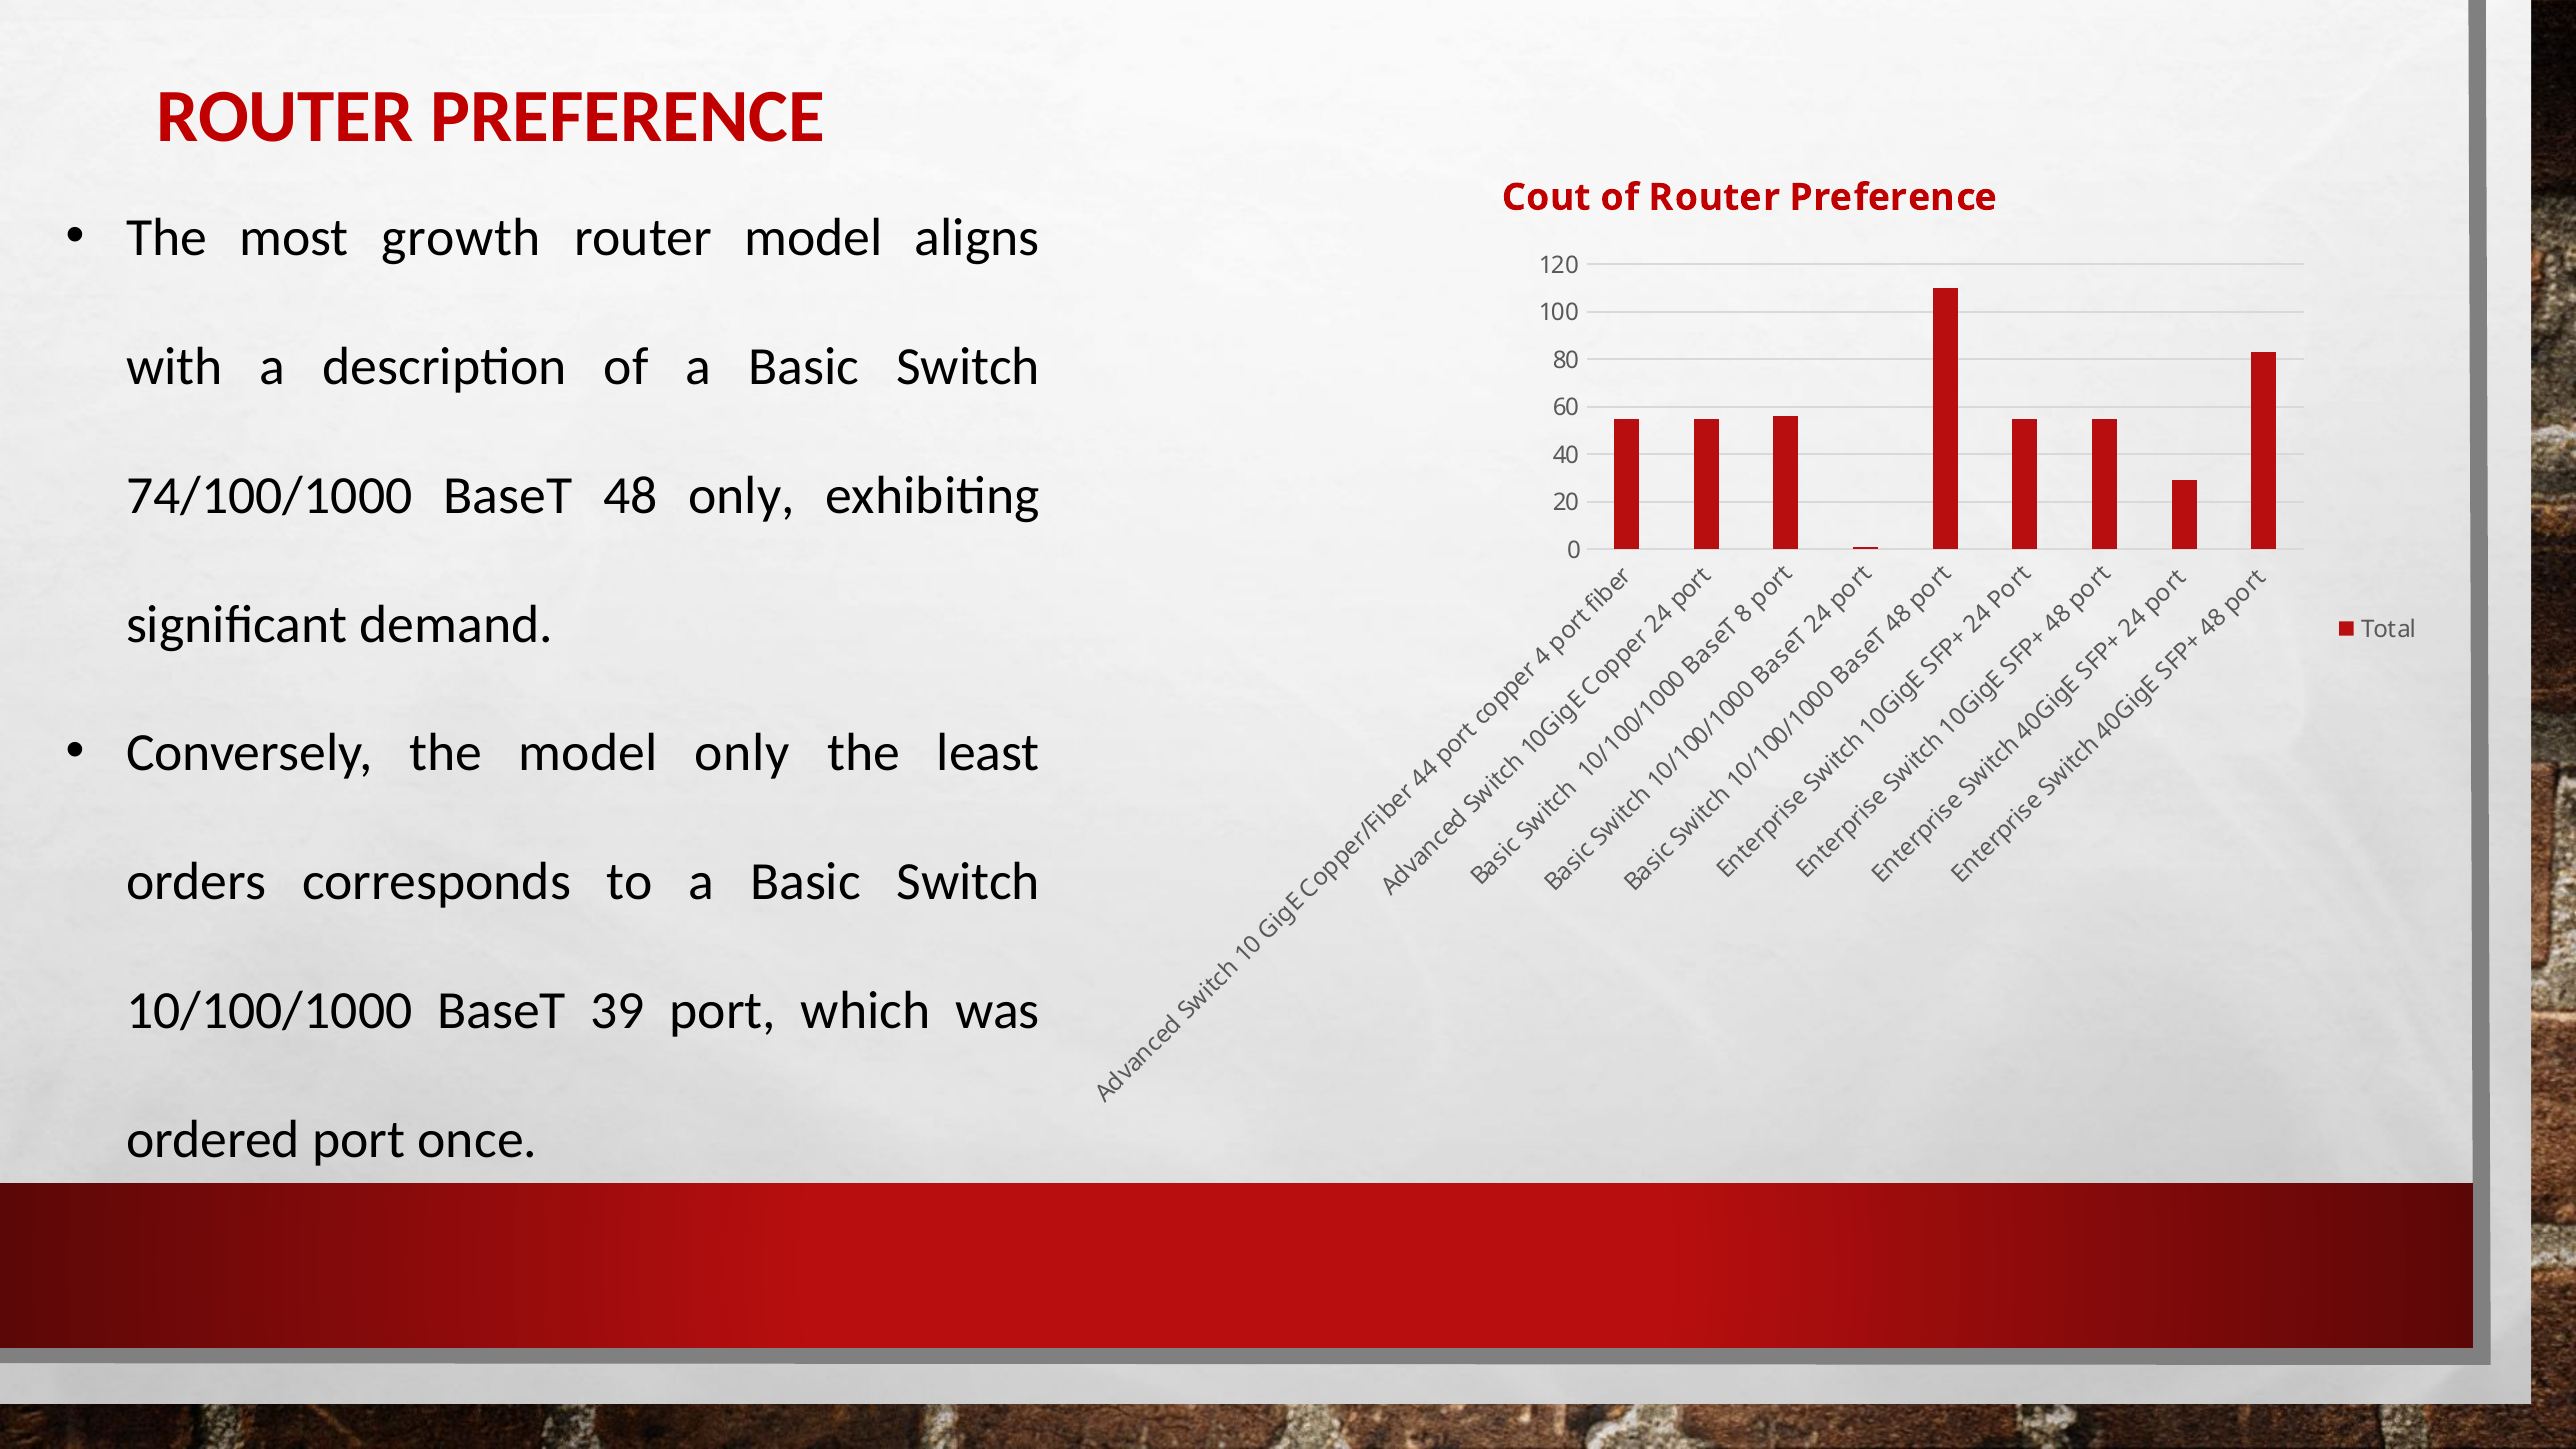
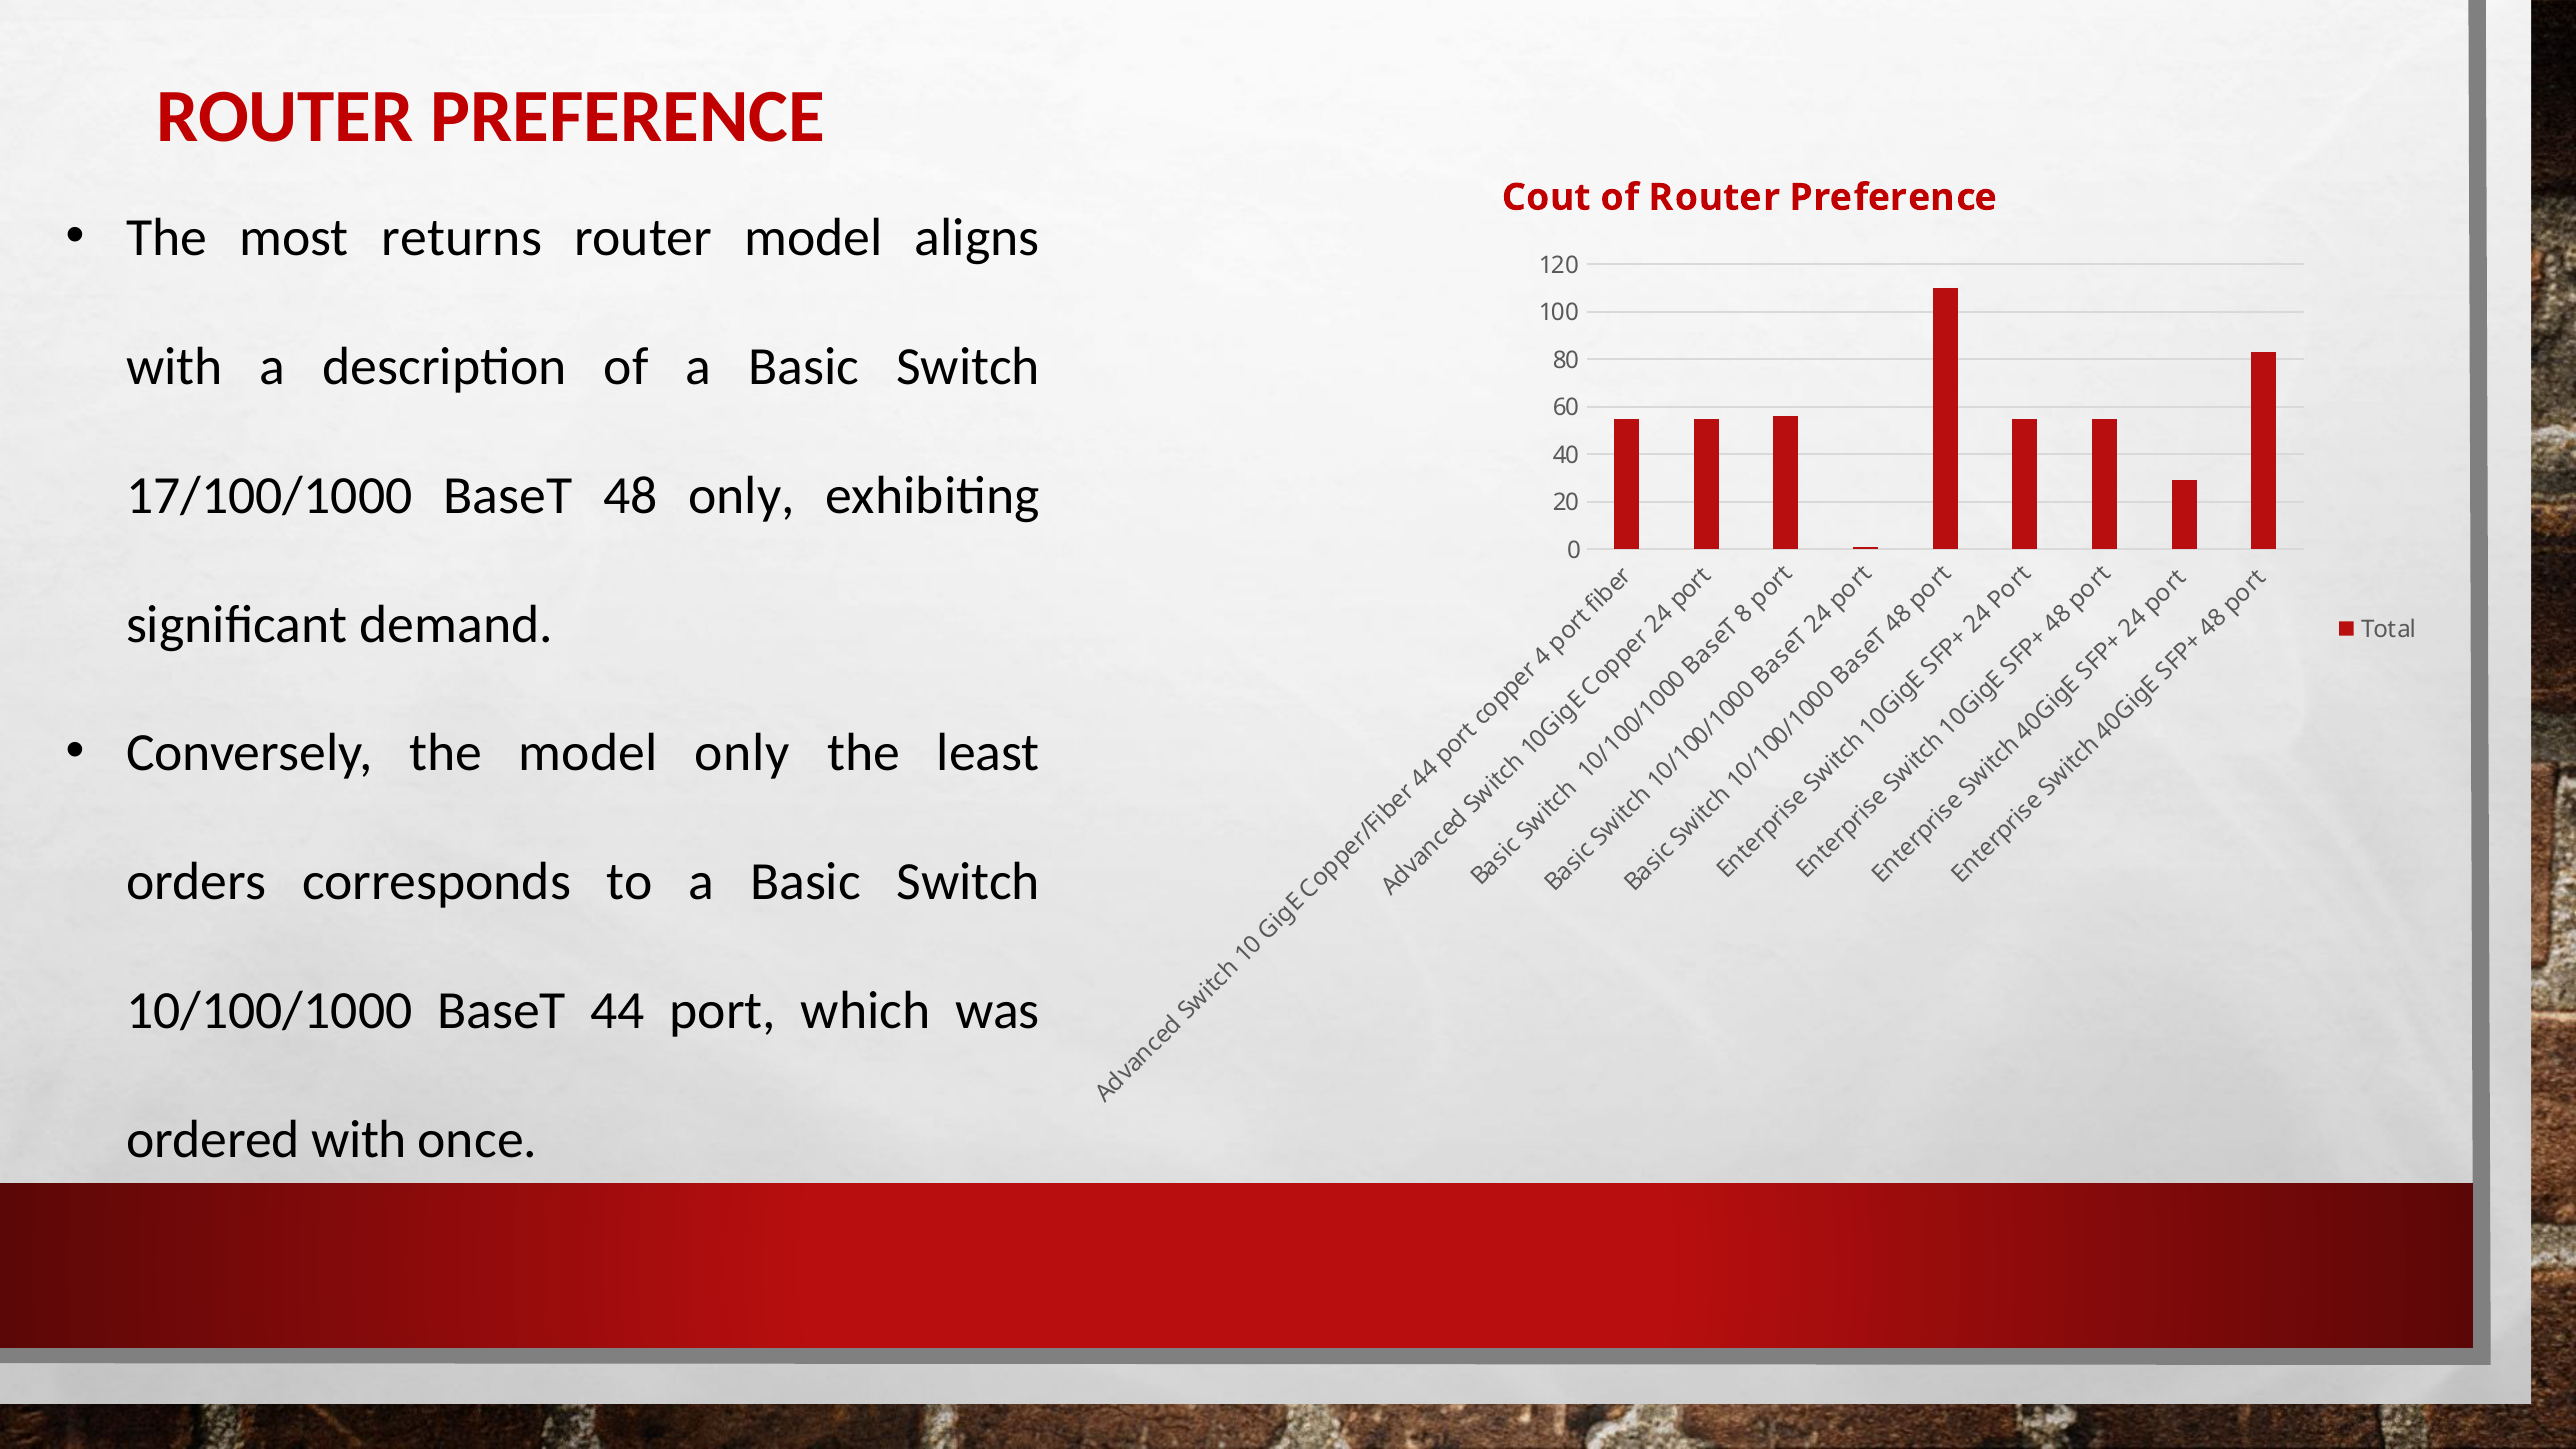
growth: growth -> returns
74/100/1000: 74/100/1000 -> 17/100/1000
39: 39 -> 44
ordered port: port -> with
